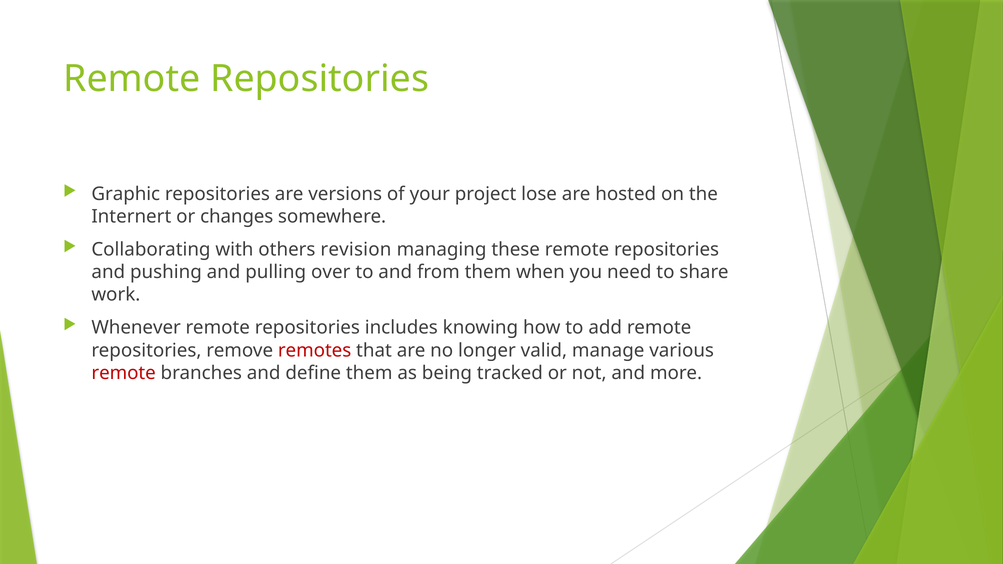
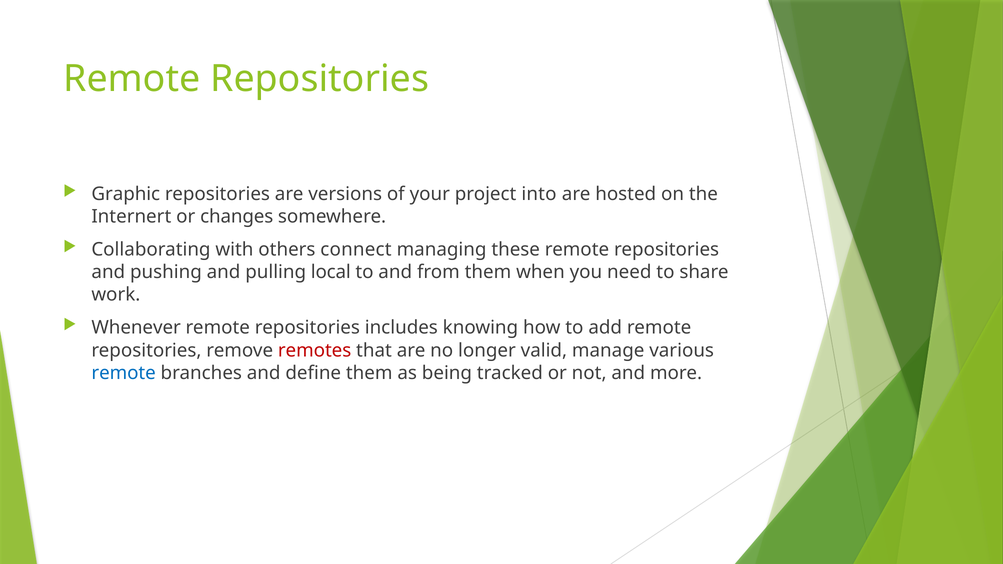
lose: lose -> into
revision: revision -> connect
over: over -> local
remote at (124, 373) colour: red -> blue
